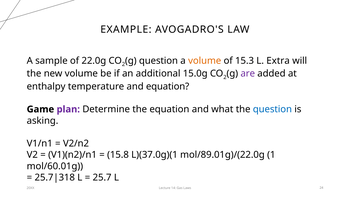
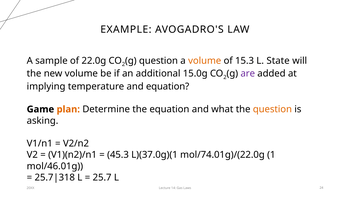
Extra: Extra -> State
enthalpy: enthalpy -> implying
plan colour: purple -> orange
question at (272, 109) colour: blue -> orange
15.8: 15.8 -> 45.3
mol/89.01g)/(22.0g: mol/89.01g)/(22.0g -> mol/74.01g)/(22.0g
mol/60.01g: mol/60.01g -> mol/46.01g
